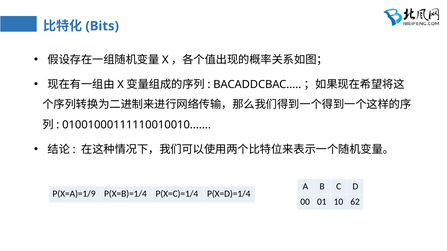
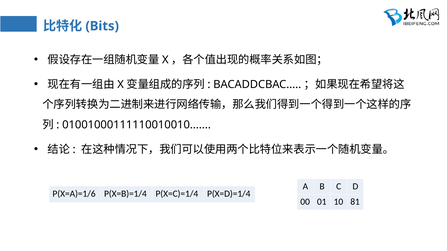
P(X=A)=1/9: P(X=A)=1/9 -> P(X=A)=1/6
62: 62 -> 81
